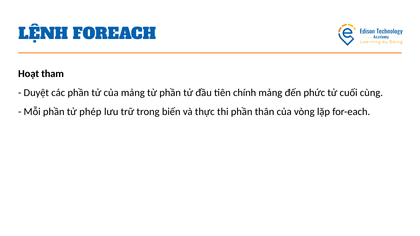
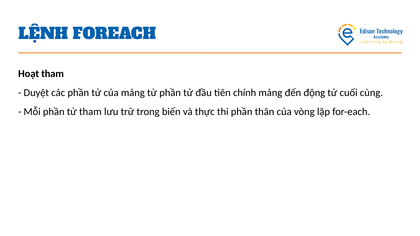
phức: phức -> động
tử phép: phép -> tham
